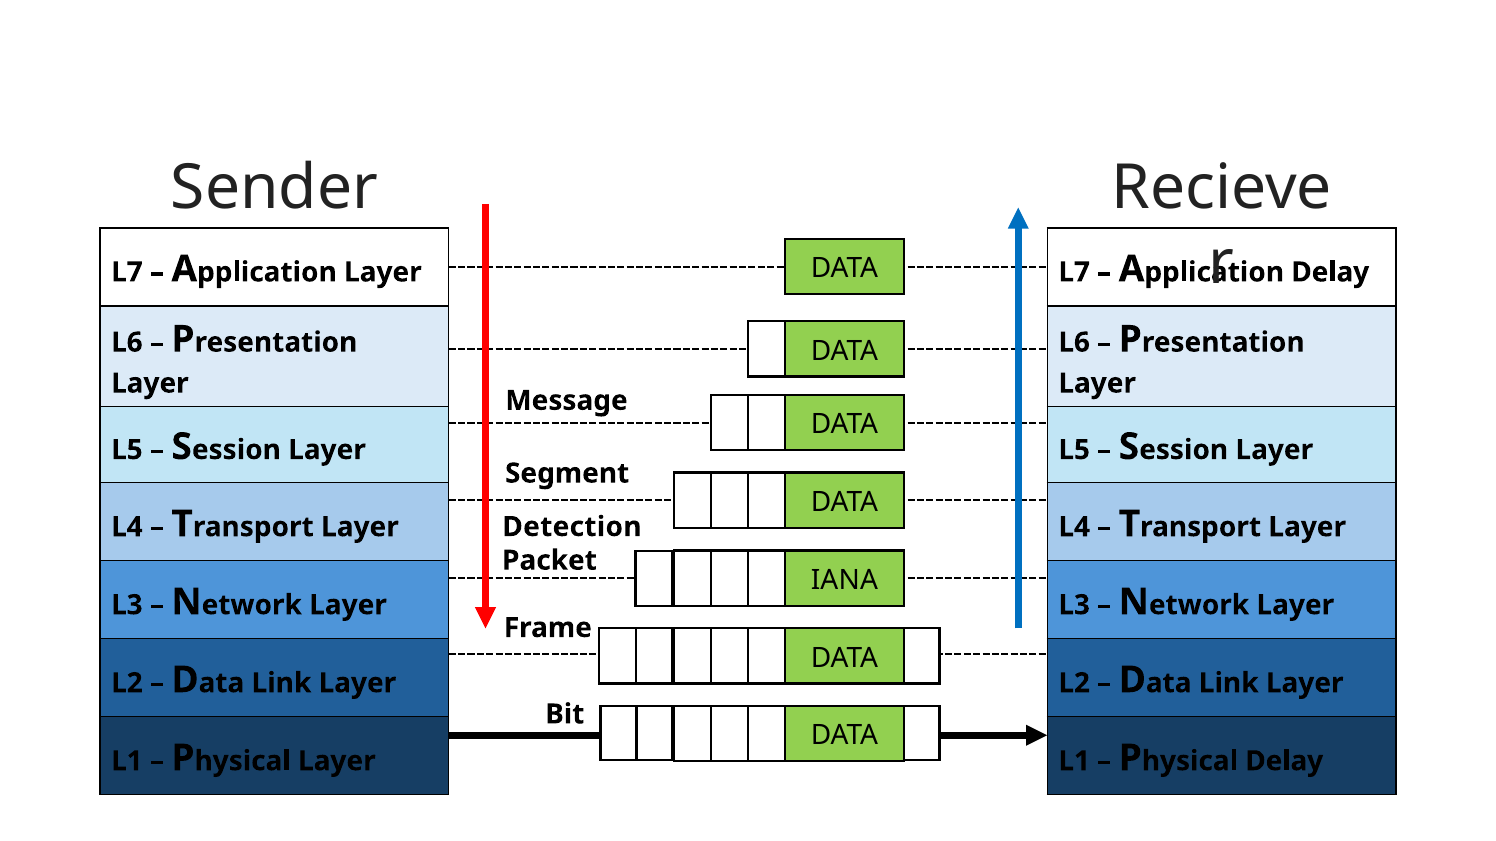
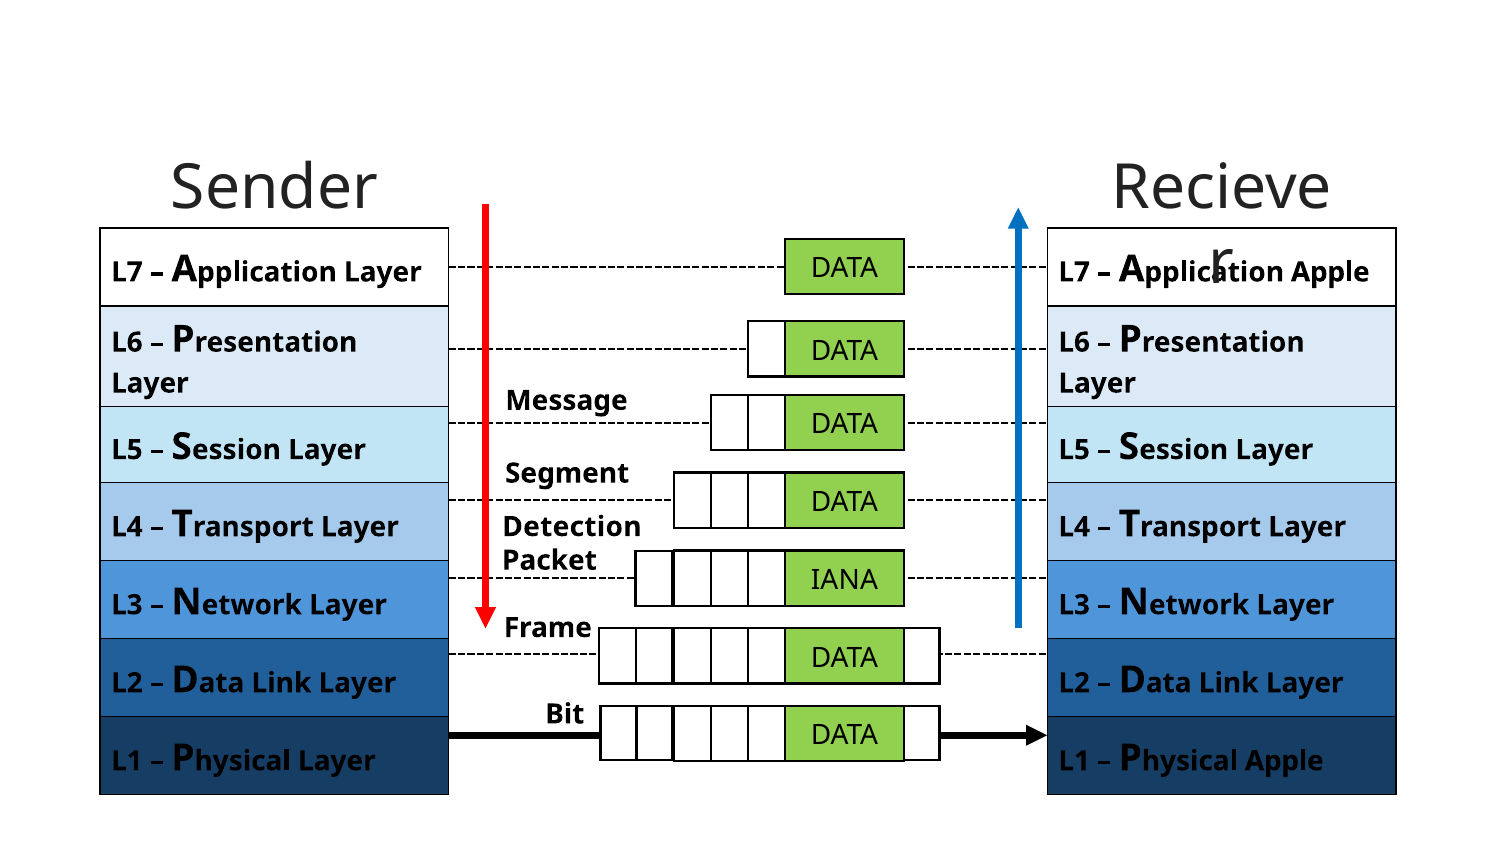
Delay at (1330, 272): Delay -> Apple
Delay at (1284, 761): Delay -> Apple
